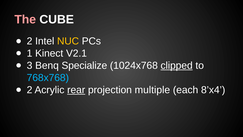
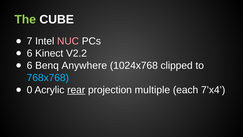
The colour: pink -> light green
2 at (30, 41): 2 -> 7
NUC colour: yellow -> pink
1 at (30, 53): 1 -> 6
V2.1: V2.1 -> V2.2
3 at (30, 65): 3 -> 6
Specialize: Specialize -> Anywhere
clipped underline: present -> none
2 at (30, 90): 2 -> 0
8’x4: 8’x4 -> 7’x4
